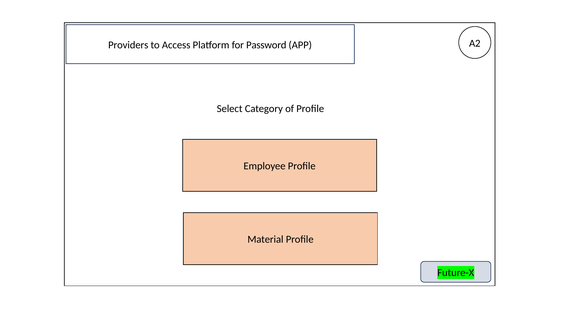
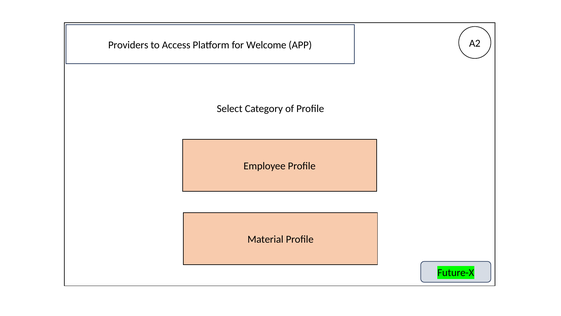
Password: Password -> Welcome
